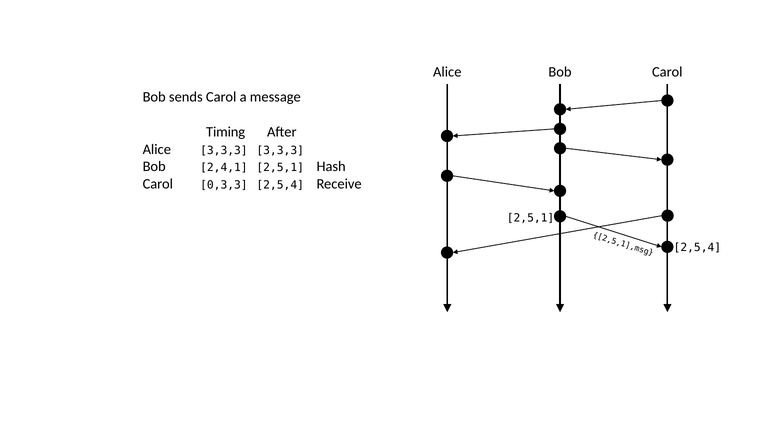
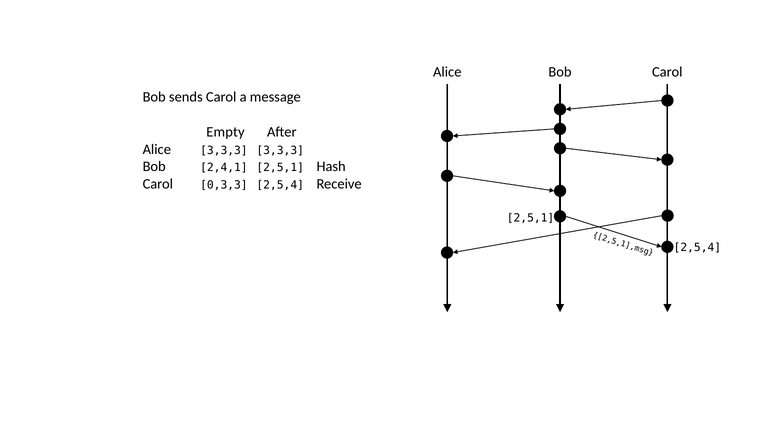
Timing: Timing -> Empty
